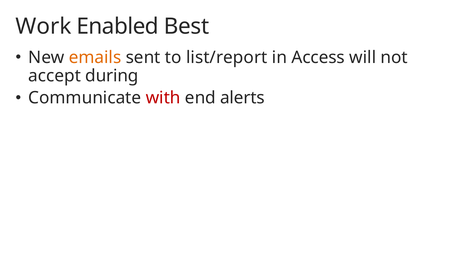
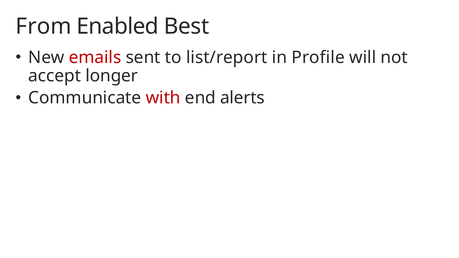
Work: Work -> From
emails colour: orange -> red
Access: Access -> Profile
during: during -> longer
